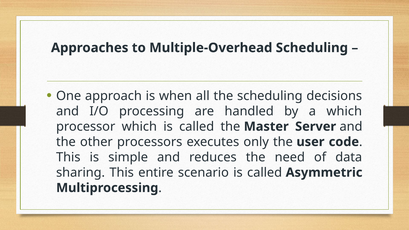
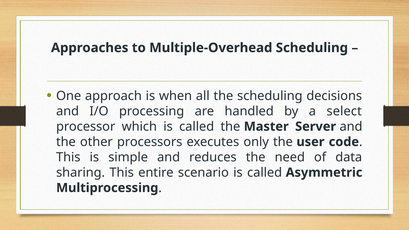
a which: which -> select
